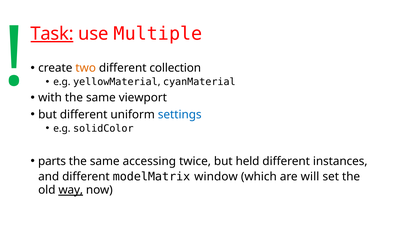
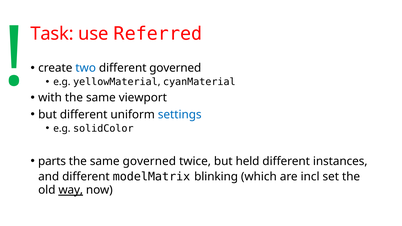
Task underline: present -> none
Multiple: Multiple -> Referred
two colour: orange -> blue
different collection: collection -> governed
same accessing: accessing -> governed
window: window -> blinking
will: will -> incl
